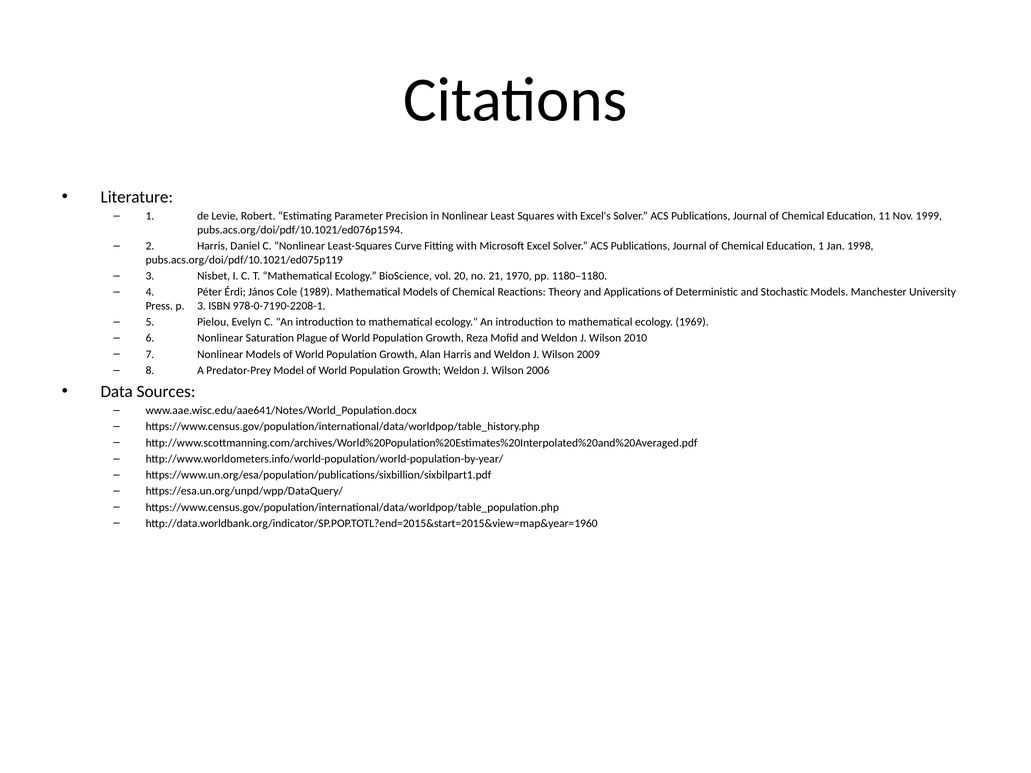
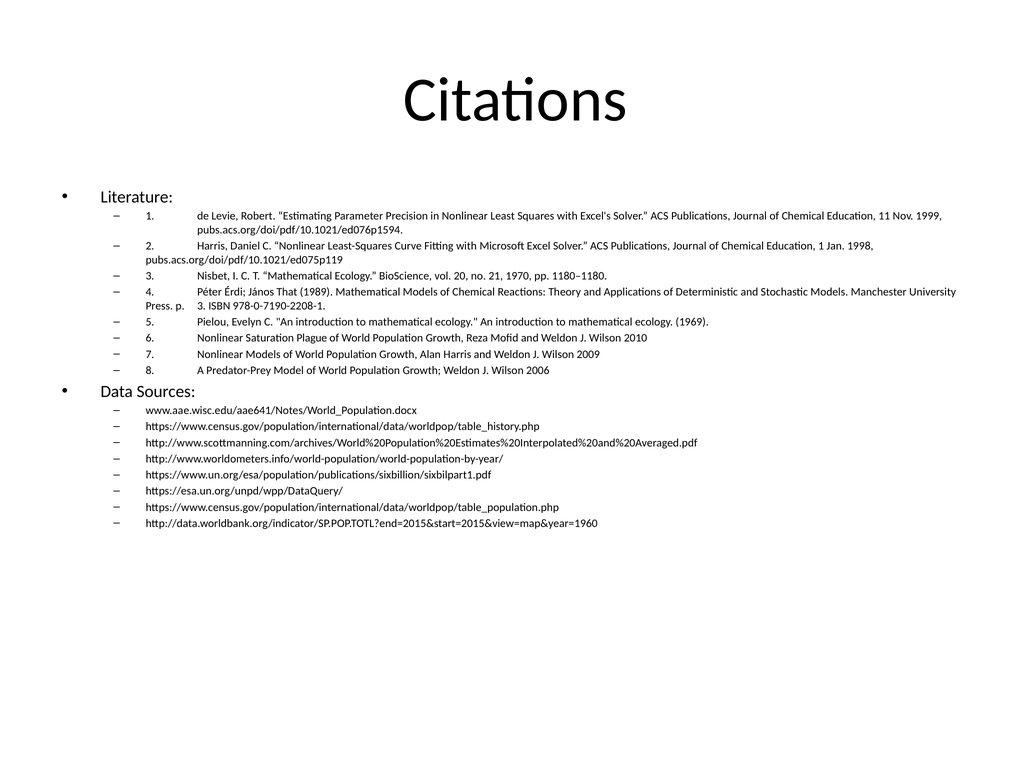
Cole: Cole -> That
